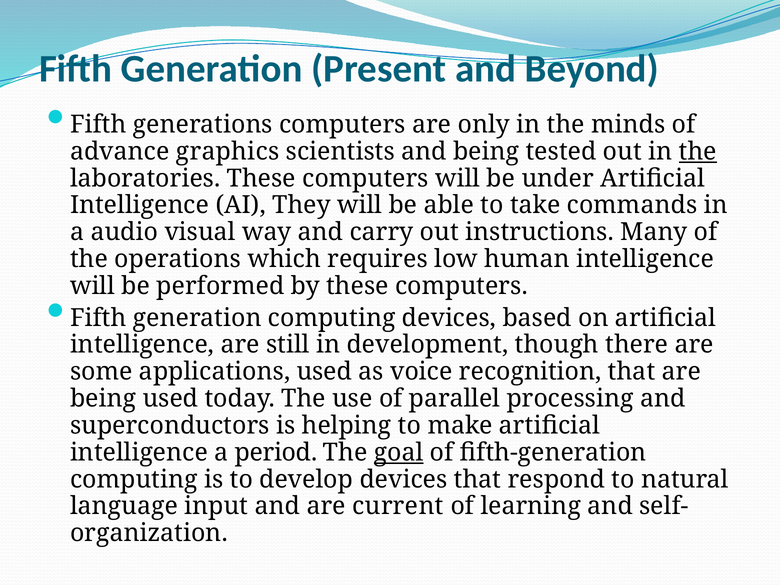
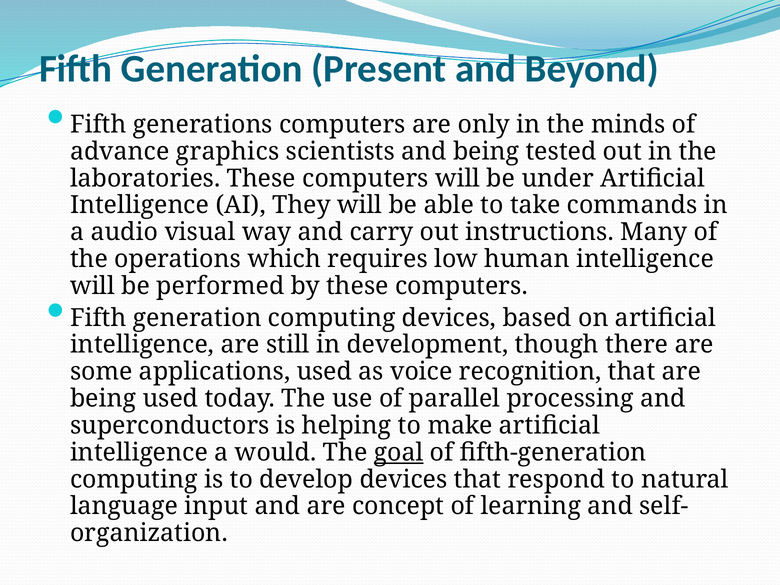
the at (698, 151) underline: present -> none
period: period -> would
current: current -> concept
